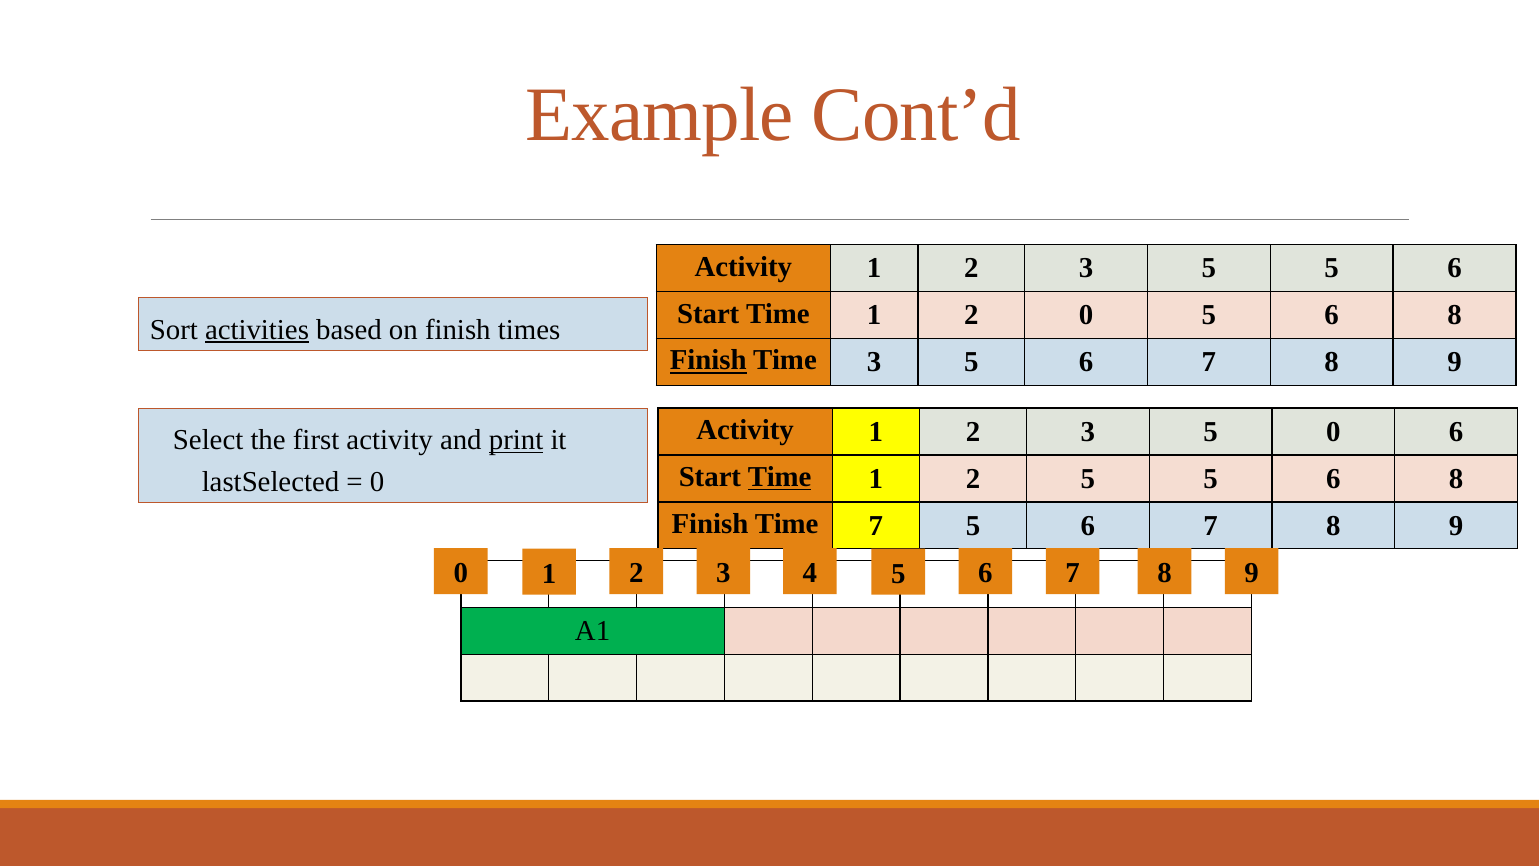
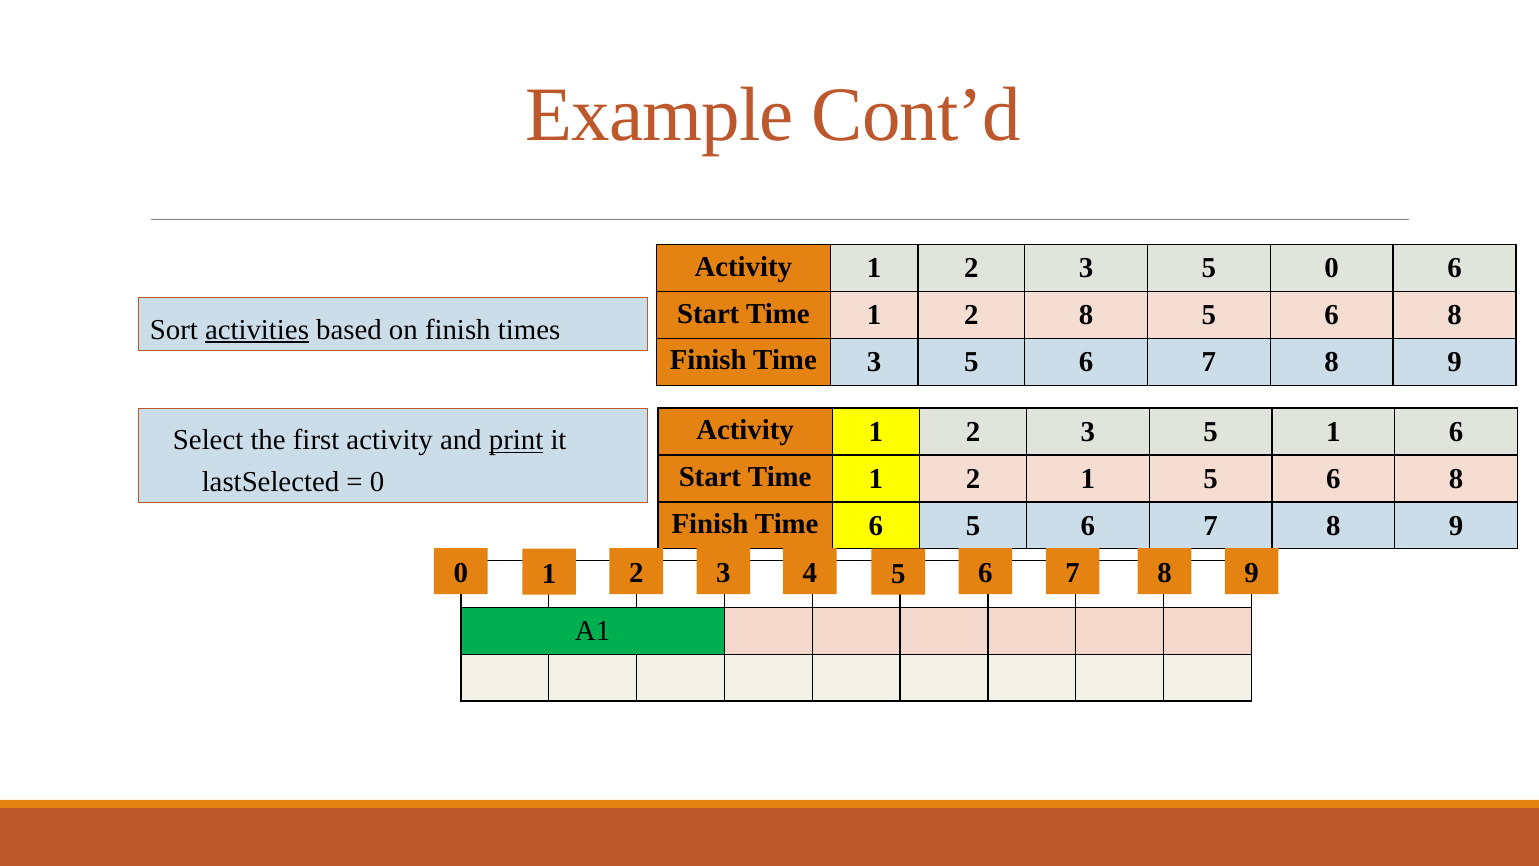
3 5 5: 5 -> 0
2 0: 0 -> 8
Finish at (708, 360) underline: present -> none
5 0: 0 -> 1
Time at (780, 477) underline: present -> none
1 2 5: 5 -> 1
Time 7: 7 -> 6
